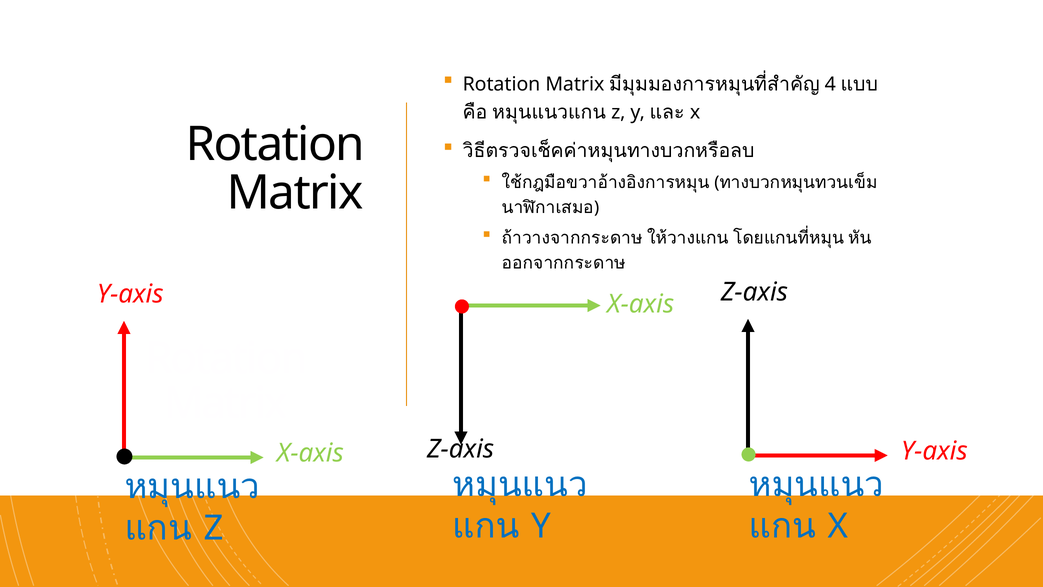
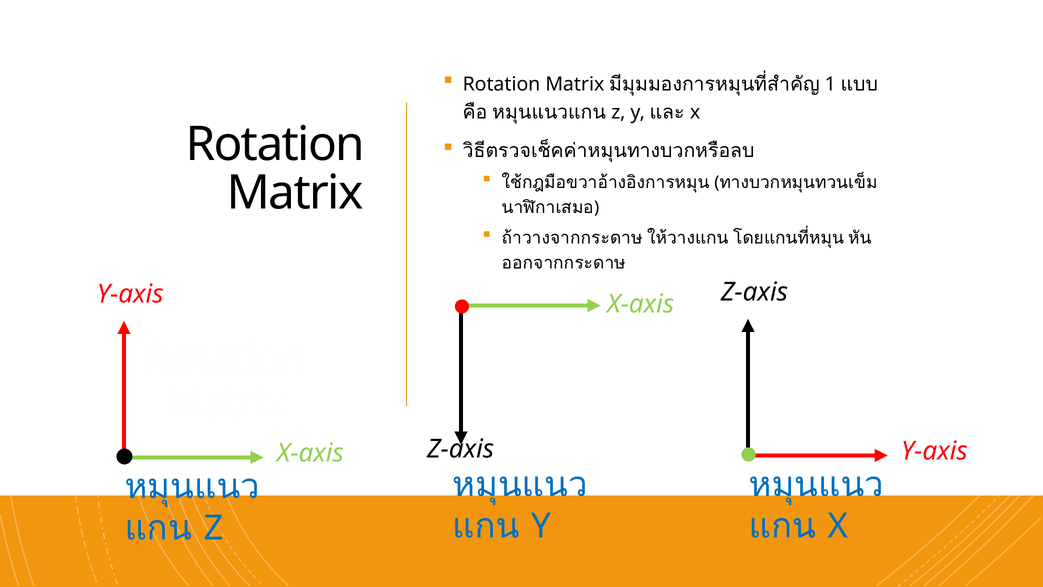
4: 4 -> 1
